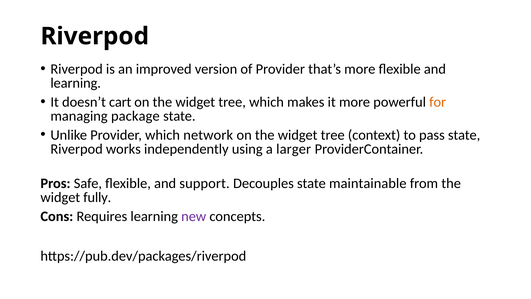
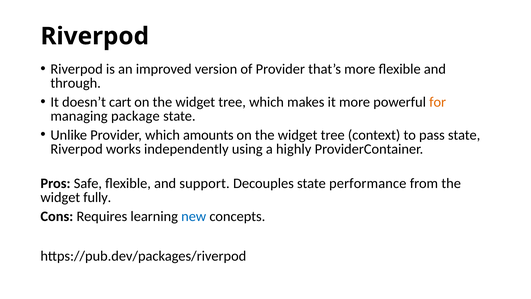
learning at (76, 83): learning -> through
network: network -> amounts
larger: larger -> highly
maintainable: maintainable -> performance
new colour: purple -> blue
